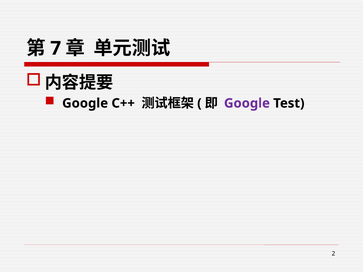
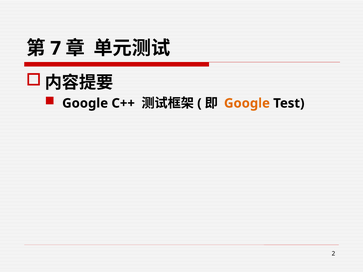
Google at (247, 103) colour: purple -> orange
